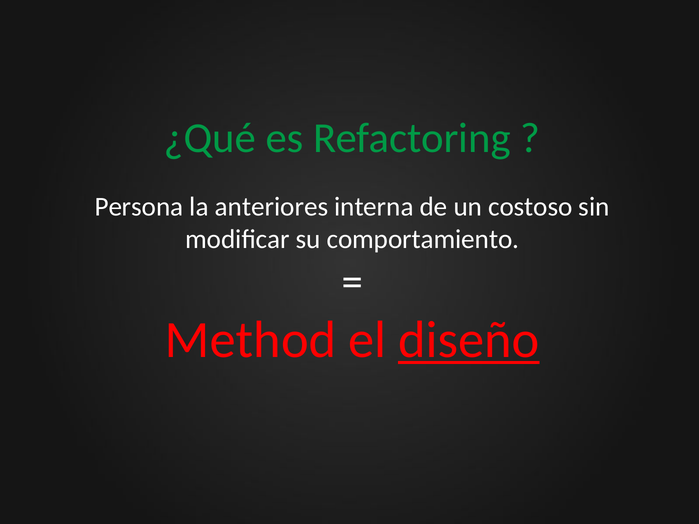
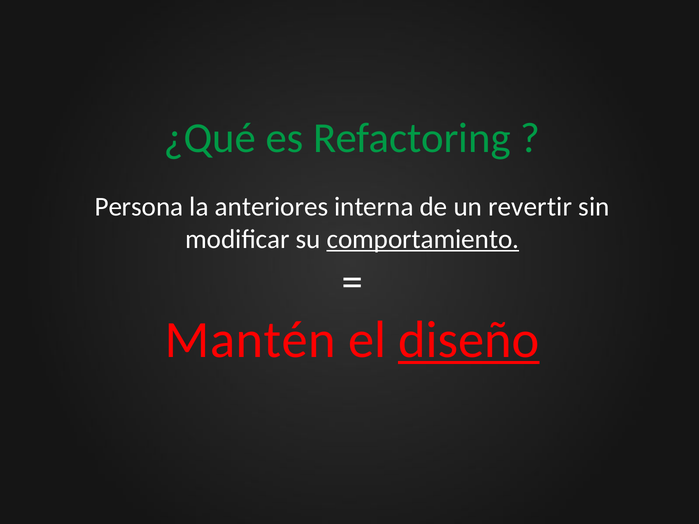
costoso: costoso -> revertir
comportamiento underline: none -> present
Method: Method -> Mantén
